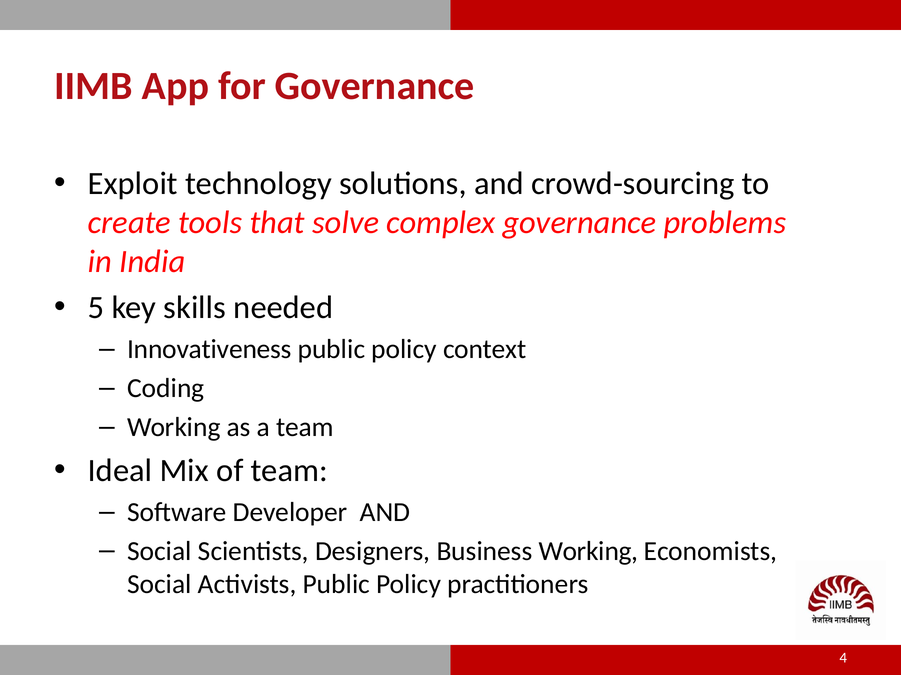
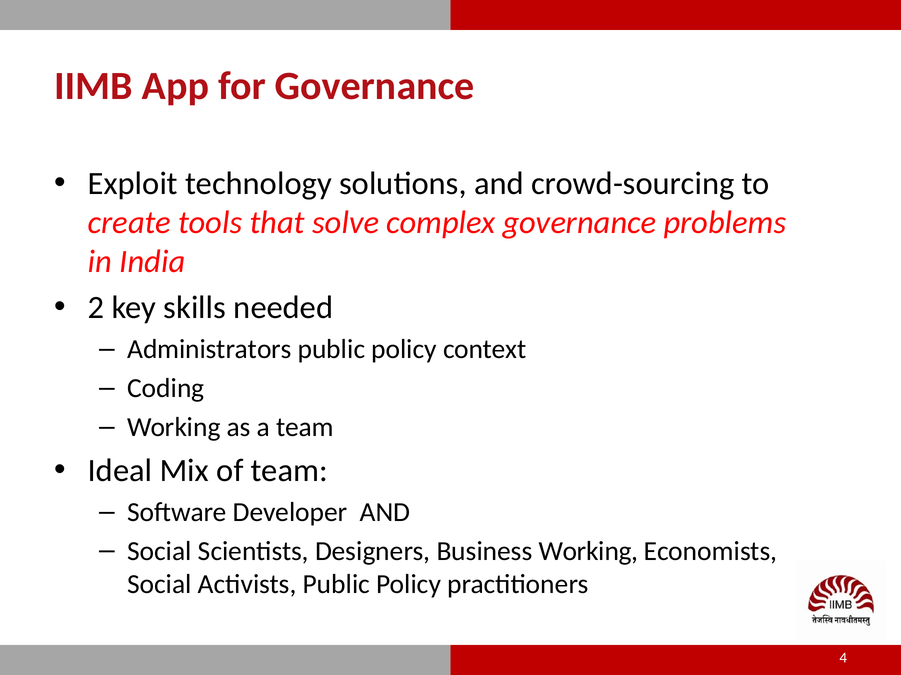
5: 5 -> 2
Innovativeness: Innovativeness -> Administrators
